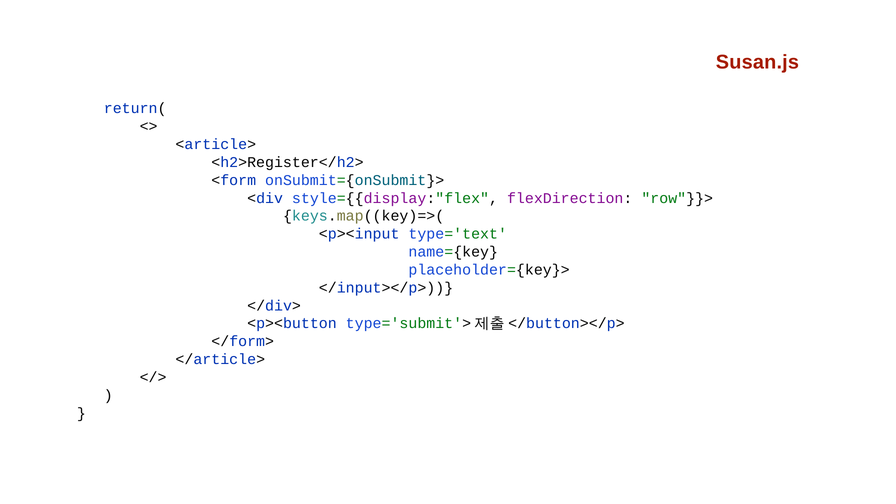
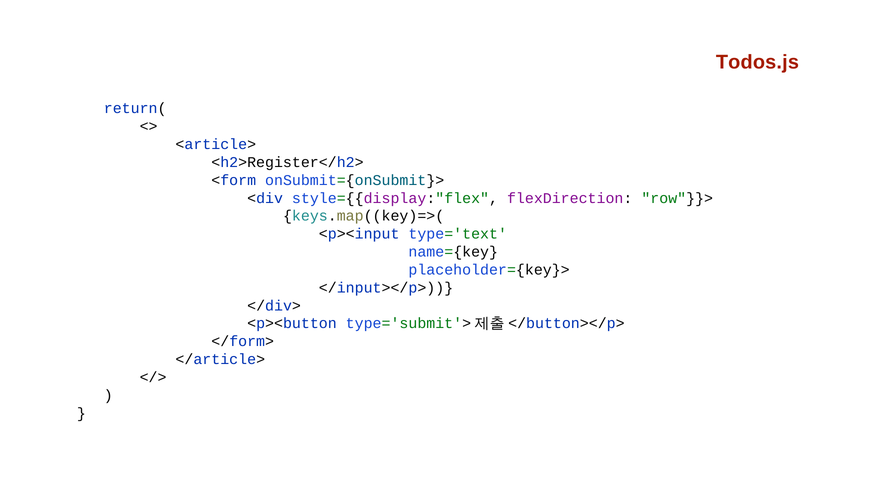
Susan.js: Susan.js -> Todos.js
